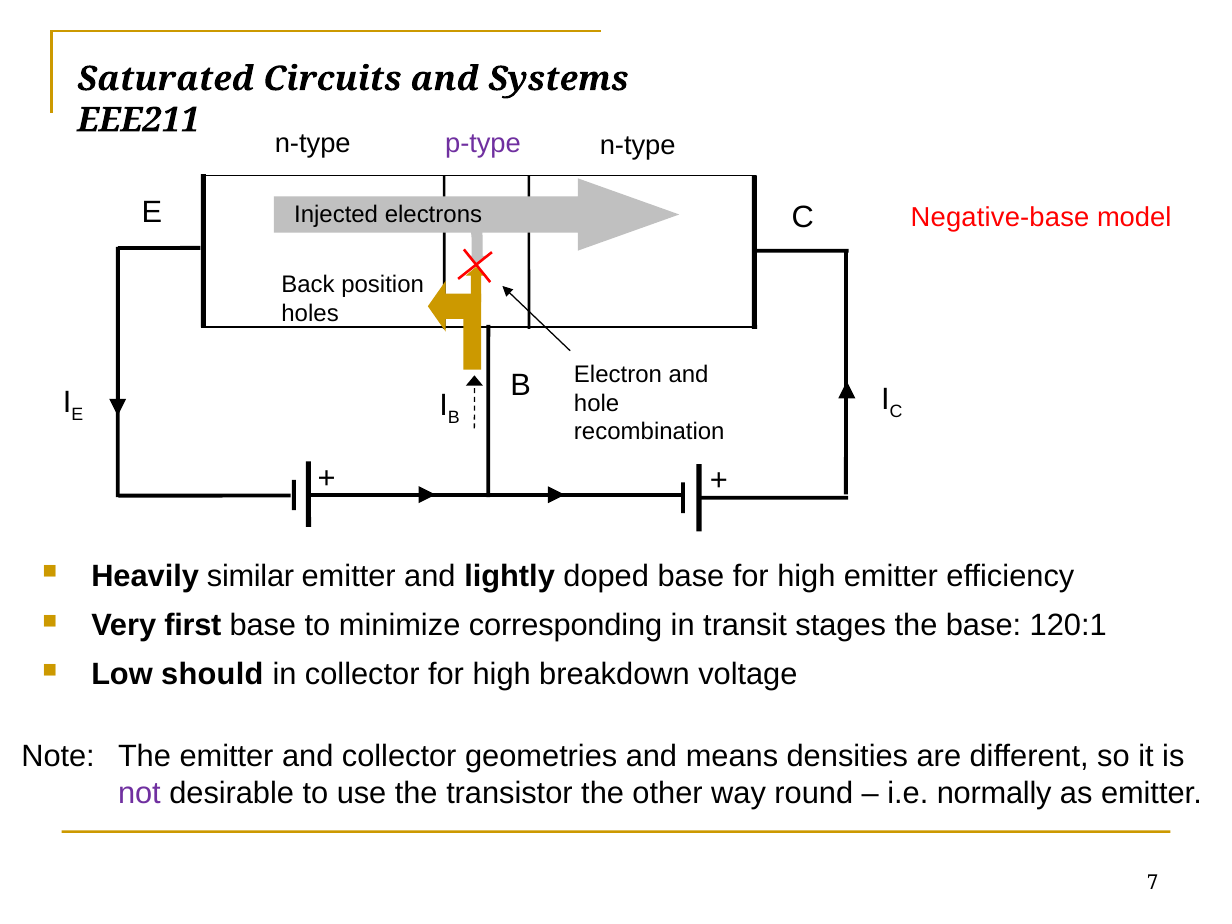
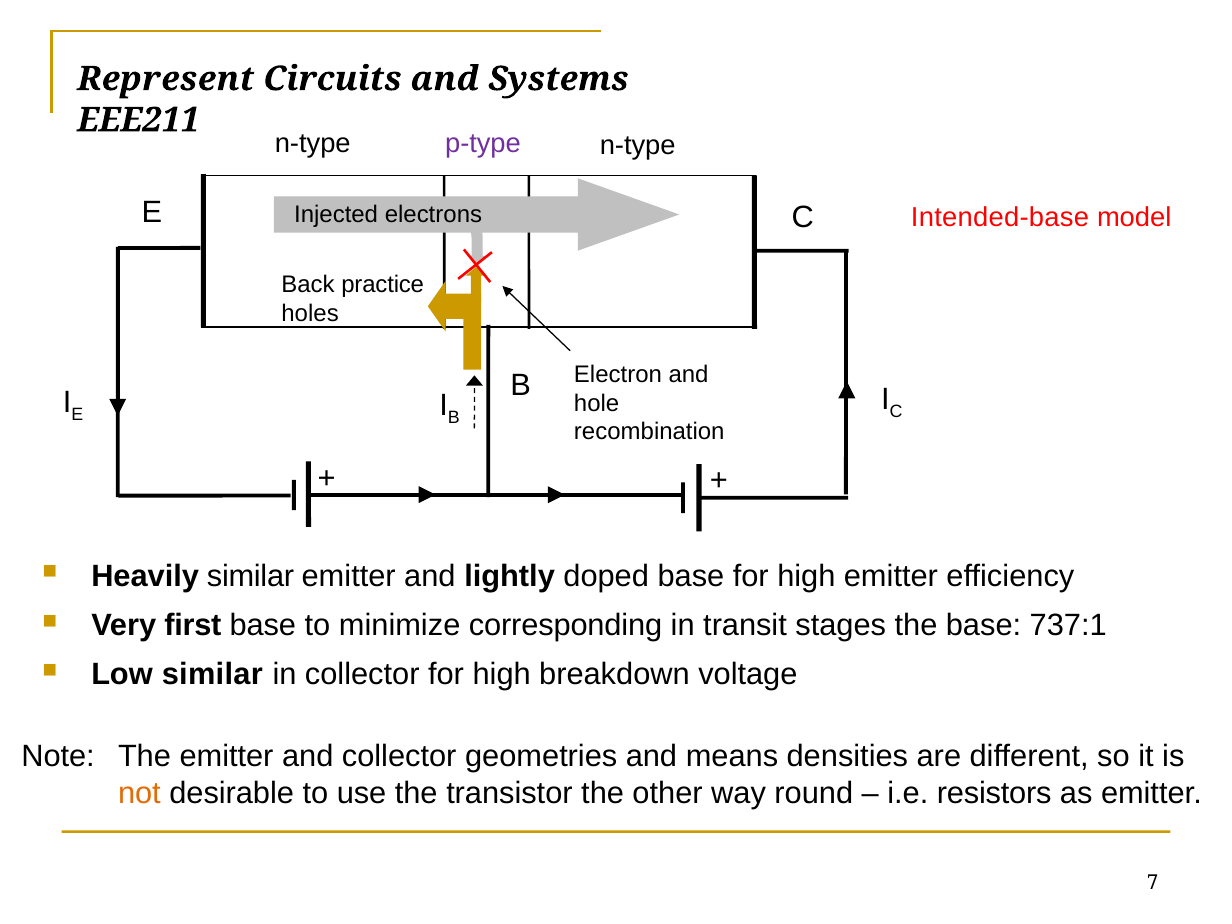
Saturated: Saturated -> Represent
Negative-base: Negative-base -> Intended-base
position: position -> practice
120:1: 120:1 -> 737:1
Low should: should -> similar
not colour: purple -> orange
normally: normally -> resistors
